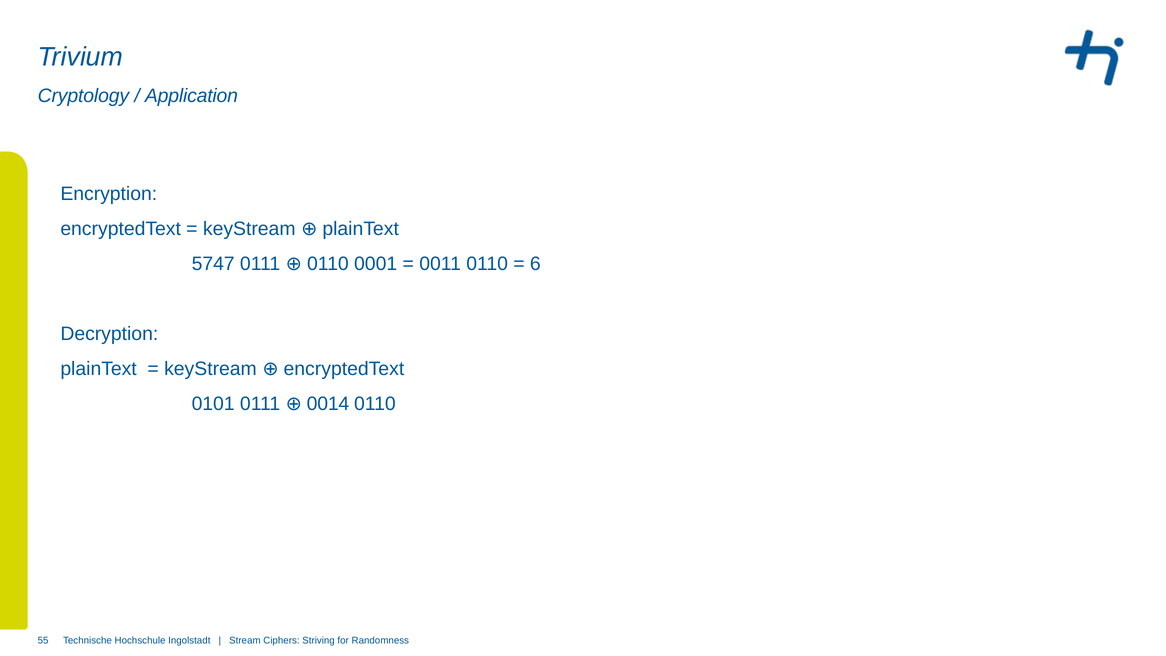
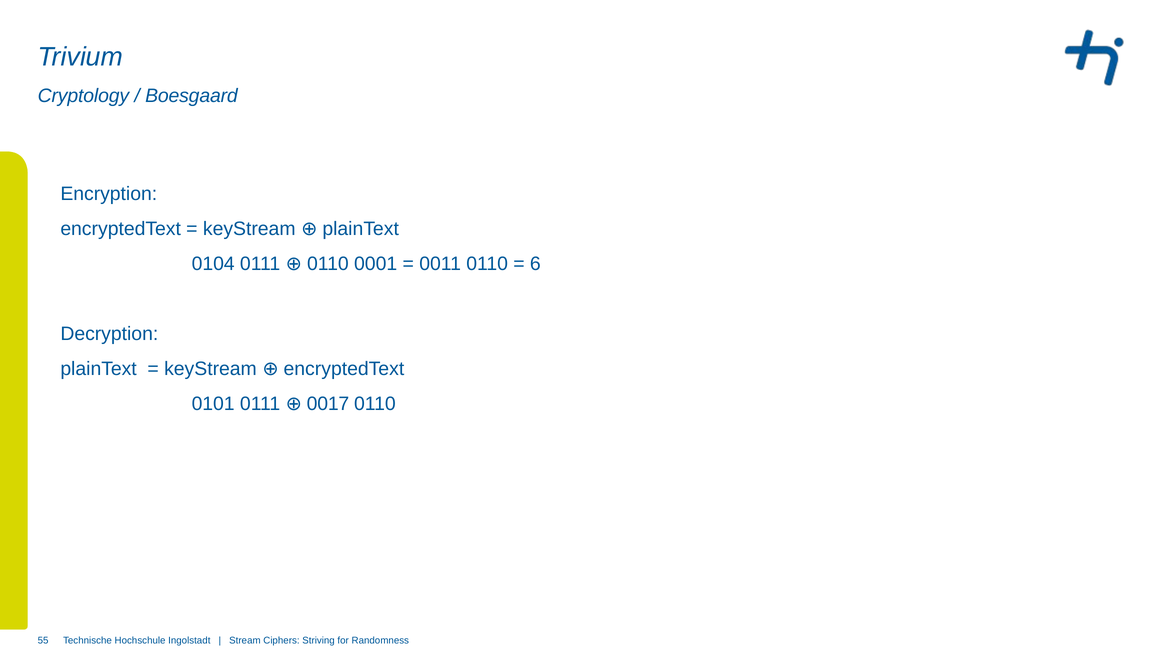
Application: Application -> Boesgaard
5747: 5747 -> 0104
0014: 0014 -> 0017
